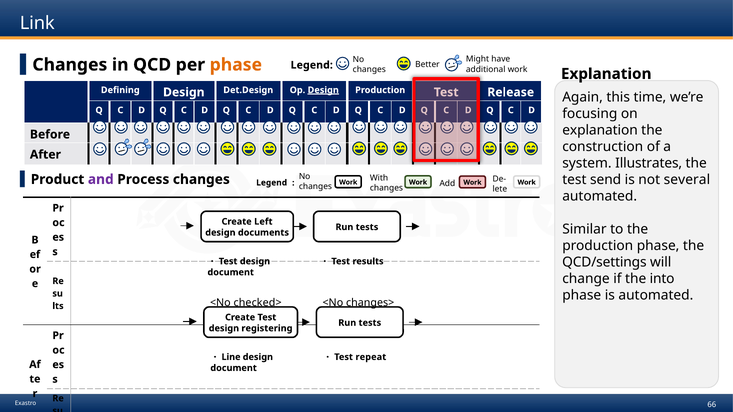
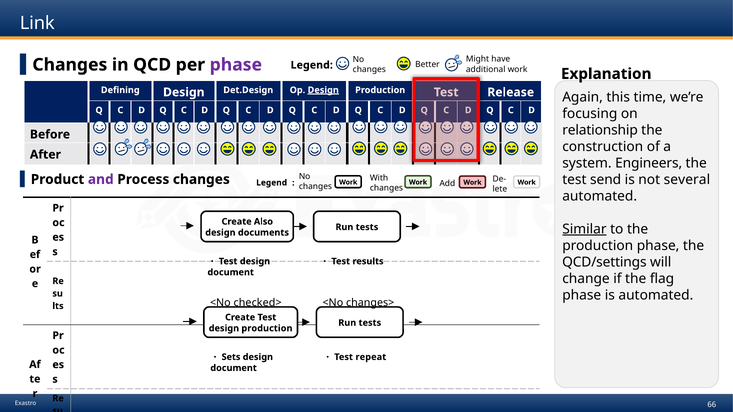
phase at (236, 65) colour: orange -> purple
explanation at (600, 130): explanation -> relationship
Illustrates: Illustrates -> Engineers
Left: Left -> Also
Similar underline: none -> present
into: into -> flag
registering at (267, 329): registering -> production
Line: Line -> Sets
